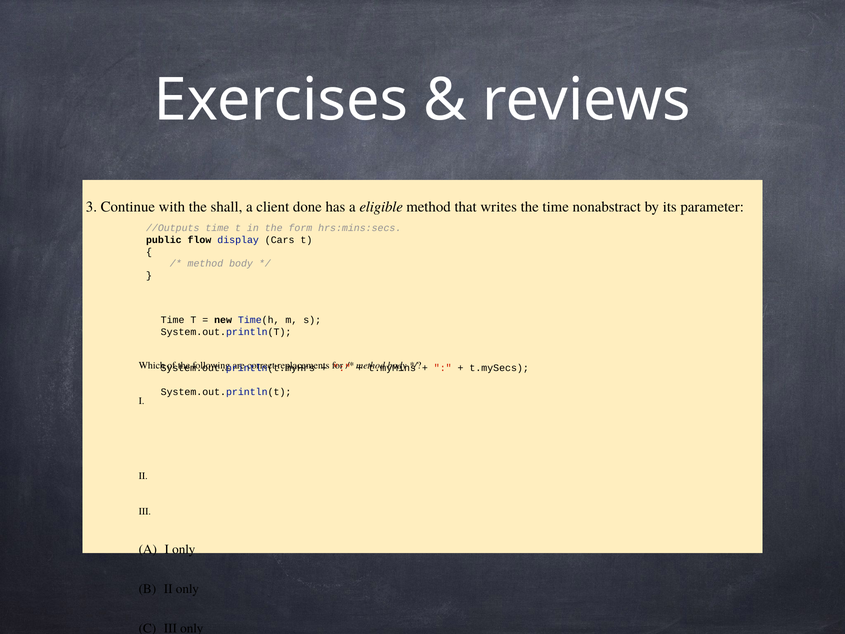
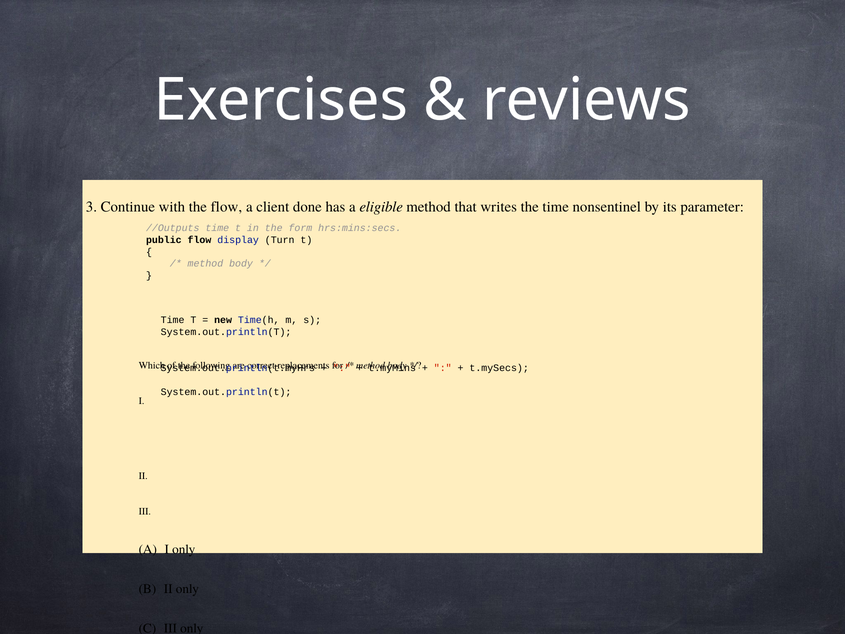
the shall: shall -> flow
nonabstract: nonabstract -> nonsentinel
Cars: Cars -> Turn
